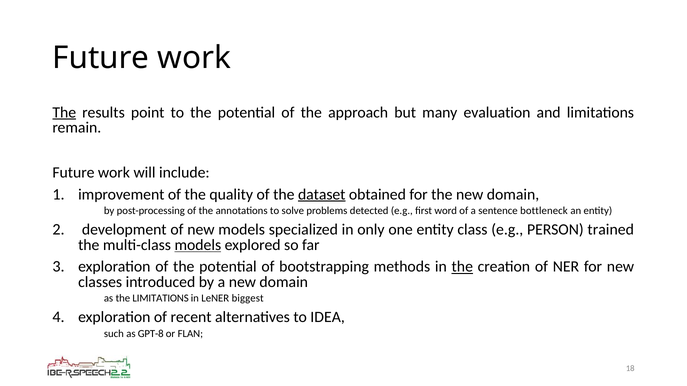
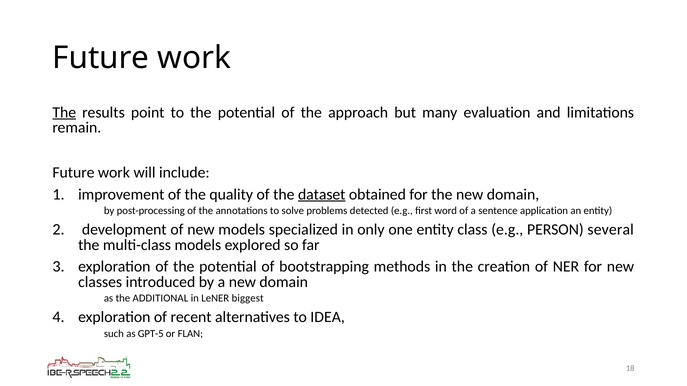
bottleneck: bottleneck -> application
trained: trained -> several
models at (198, 245) underline: present -> none
the at (462, 267) underline: present -> none
the LIMITATIONS: LIMITATIONS -> ADDITIONAL
GPT-8: GPT-8 -> GPT-5
